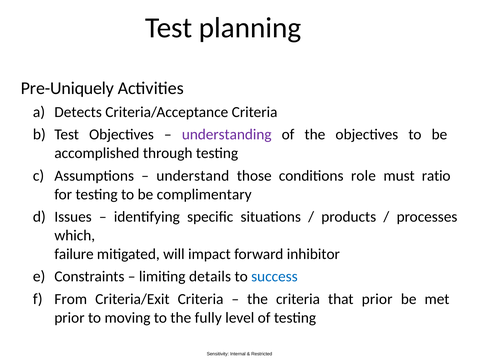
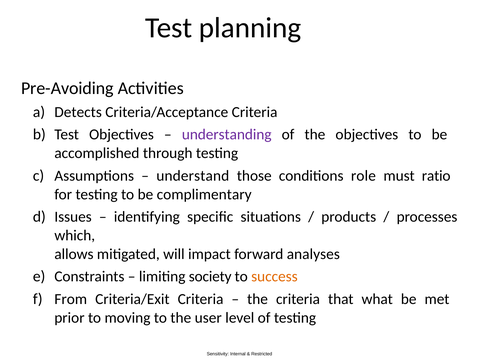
Pre-Uniquely: Pre-Uniquely -> Pre-Avoiding
failure: failure -> allows
inhibitor: inhibitor -> analyses
details: details -> society
success colour: blue -> orange
that prior: prior -> what
fully: fully -> user
